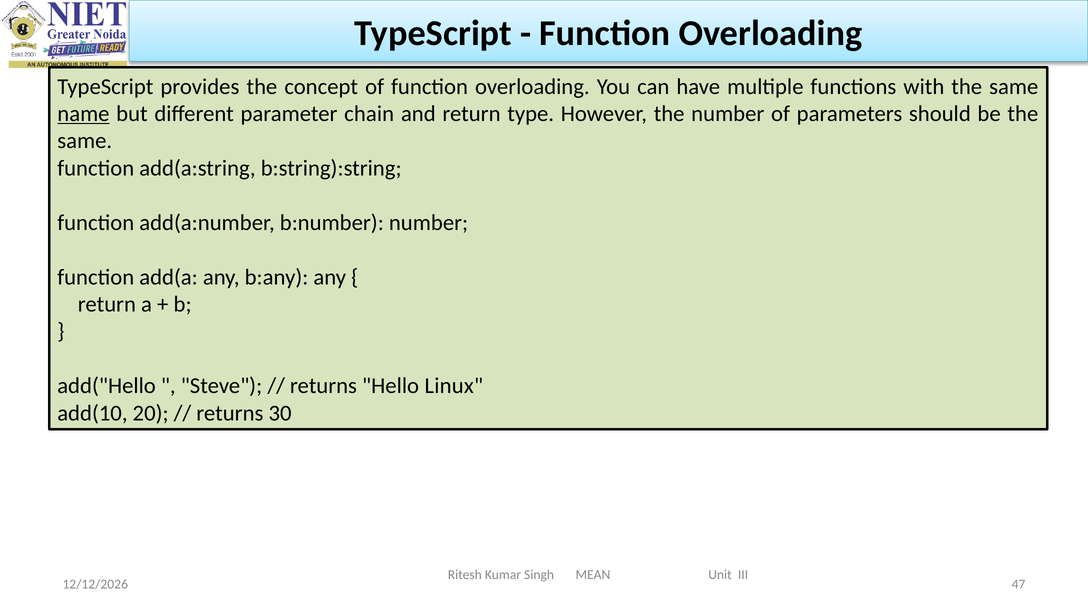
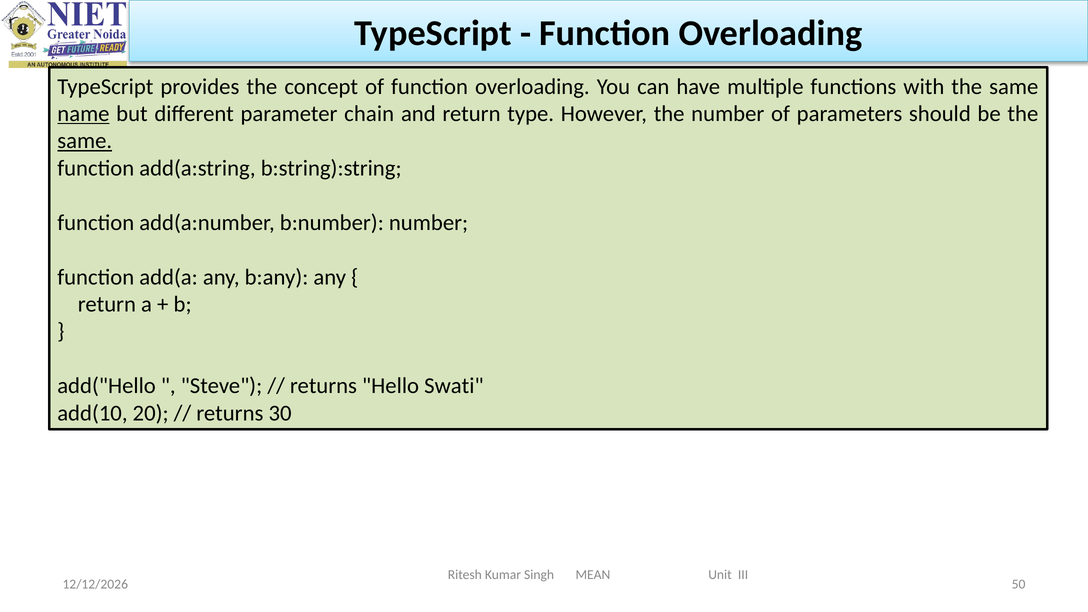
same at (85, 141) underline: none -> present
Linux: Linux -> Swati
47: 47 -> 50
